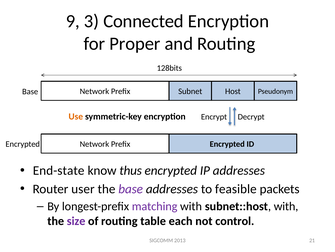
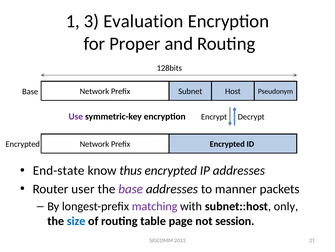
9: 9 -> 1
Connected: Connected -> Evaluation
Use colour: orange -> purple
feasible: feasible -> manner
subnet::host with: with -> only
size colour: purple -> blue
each: each -> page
control: control -> session
